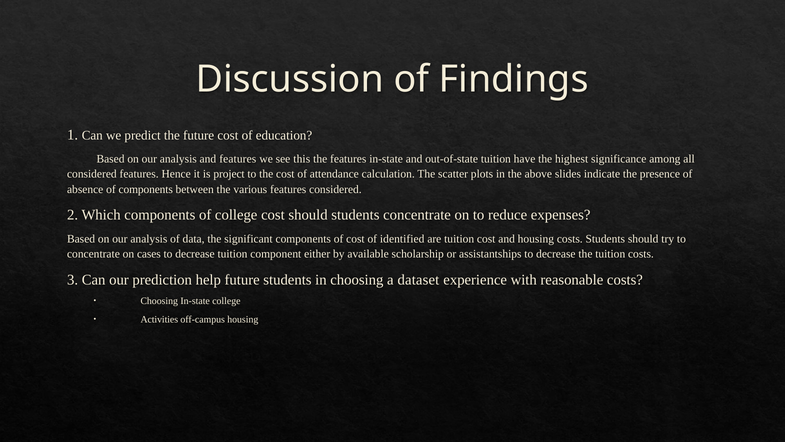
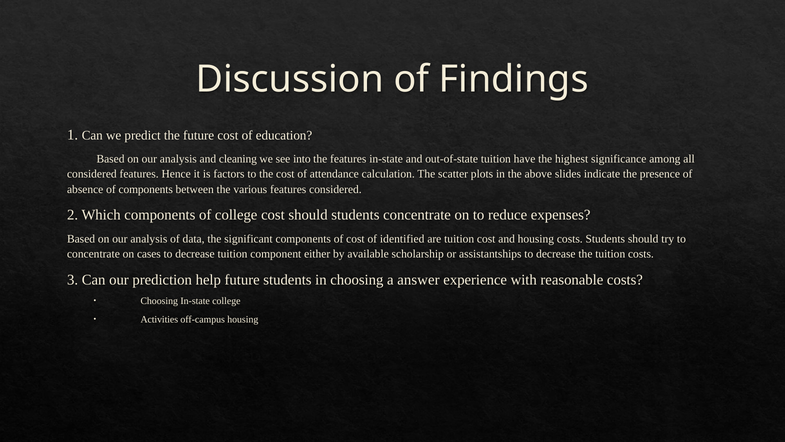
and features: features -> cleaning
this: this -> into
project: project -> factors
dataset: dataset -> answer
